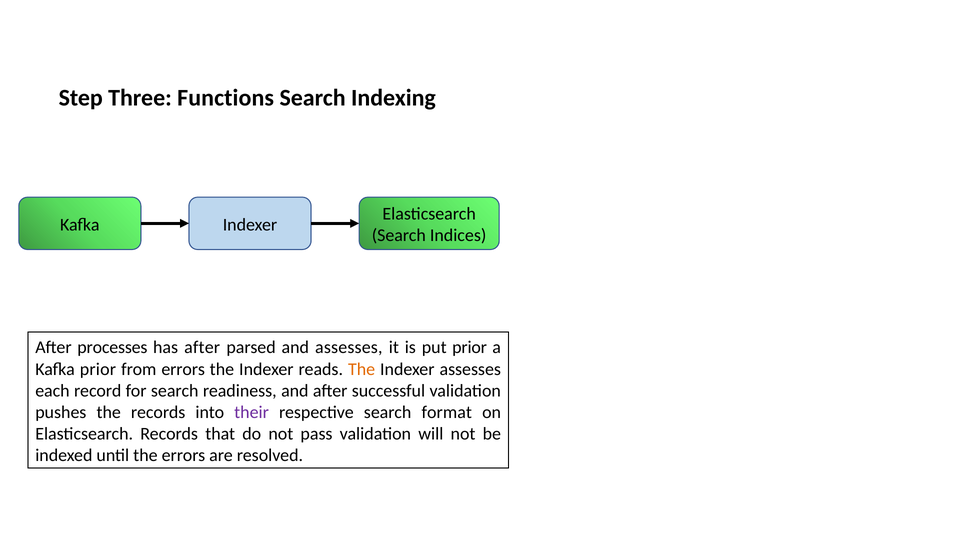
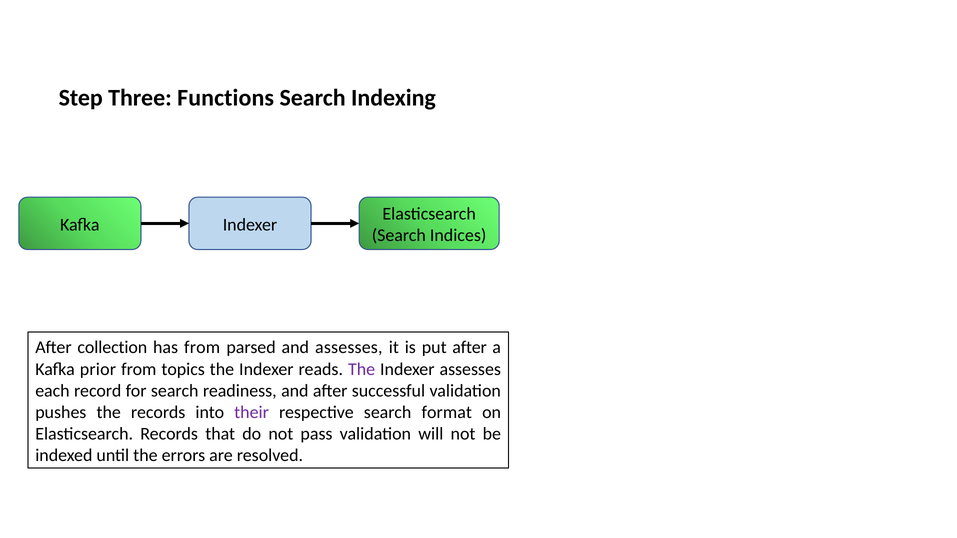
processes: processes -> collection
has after: after -> from
put prior: prior -> after
from errors: errors -> topics
The at (362, 369) colour: orange -> purple
